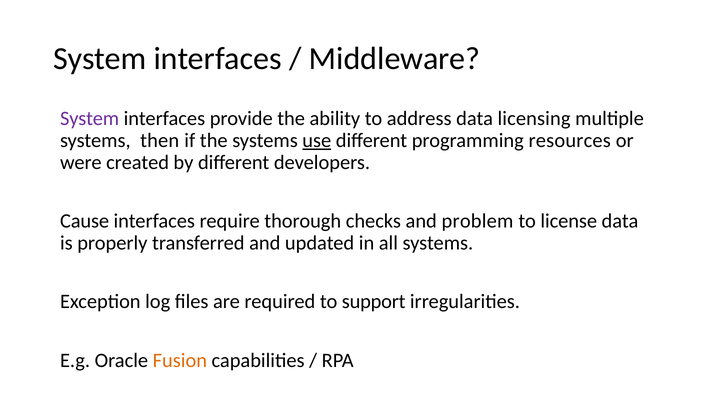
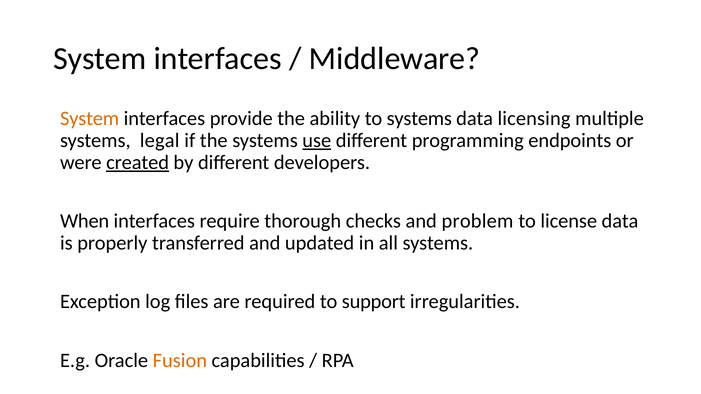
System at (90, 118) colour: purple -> orange
to address: address -> systems
then: then -> legal
resources: resources -> endpoints
created underline: none -> present
Cause: Cause -> When
